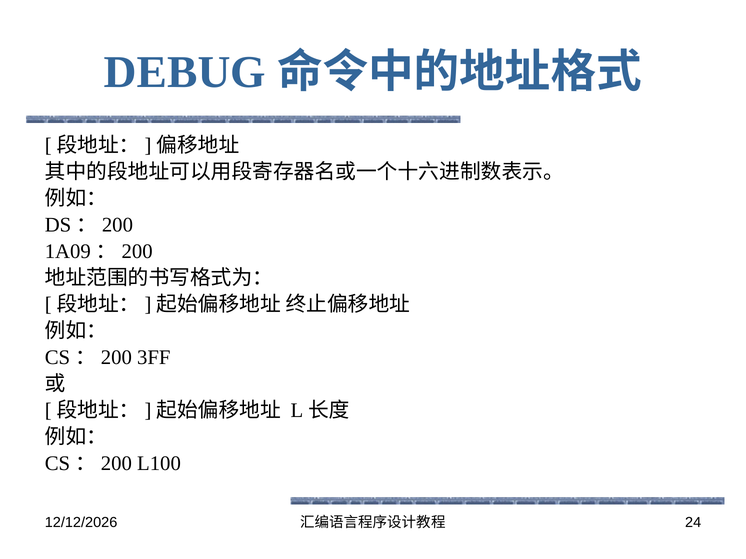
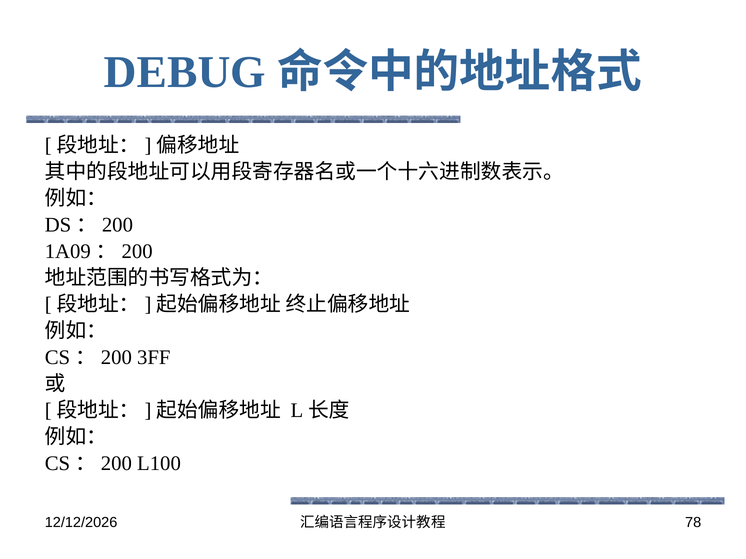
24: 24 -> 78
